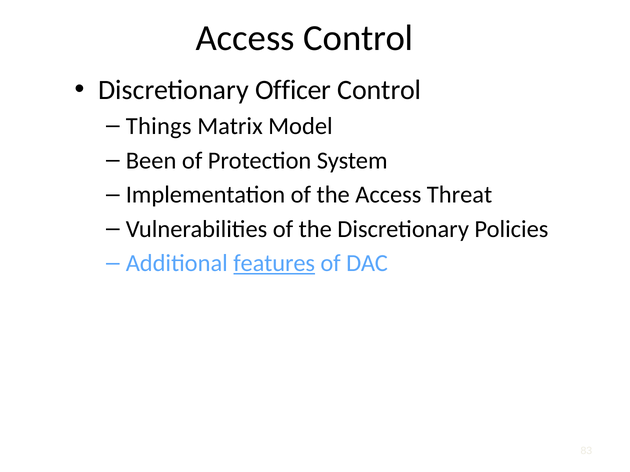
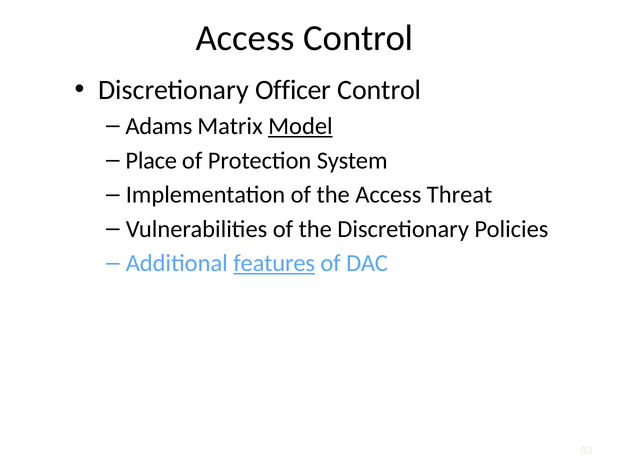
Things: Things -> Adams
Model underline: none -> present
Been: Been -> Place
